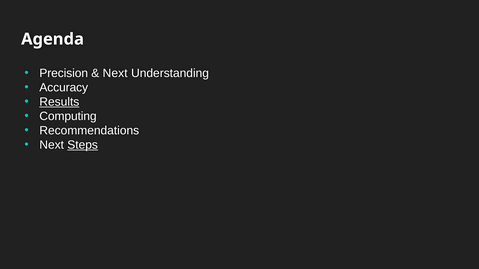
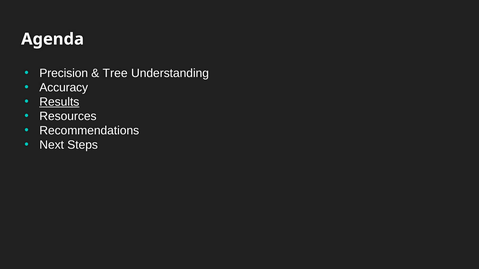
Next at (115, 73): Next -> Tree
Computing: Computing -> Resources
Steps underline: present -> none
